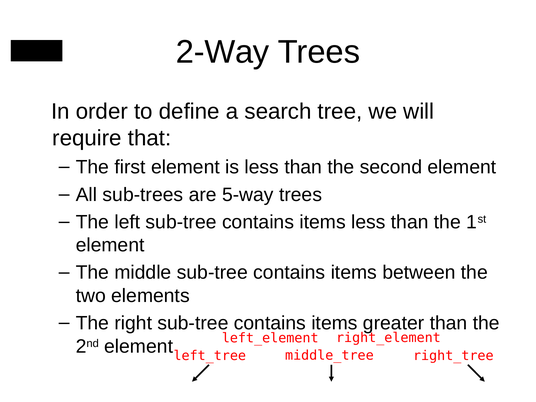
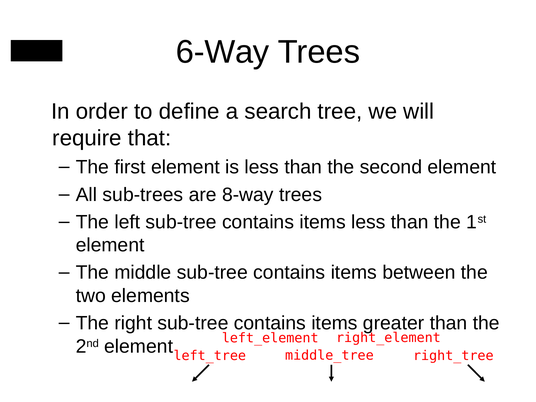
2-Way: 2-Way -> 6-Way
5-way: 5-way -> 8-way
